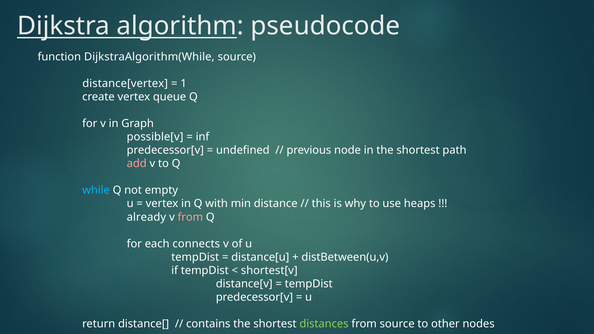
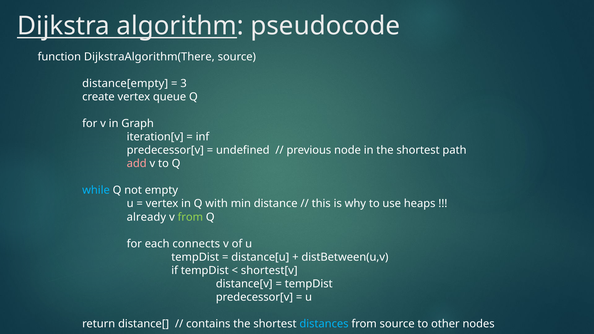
DijkstraAlgorithm(While: DijkstraAlgorithm(While -> DijkstraAlgorithm(There
distance[vertex: distance[vertex -> distance[empty
1: 1 -> 3
possible[v: possible[v -> iteration[v
from at (190, 217) colour: pink -> light green
distances colour: light green -> light blue
